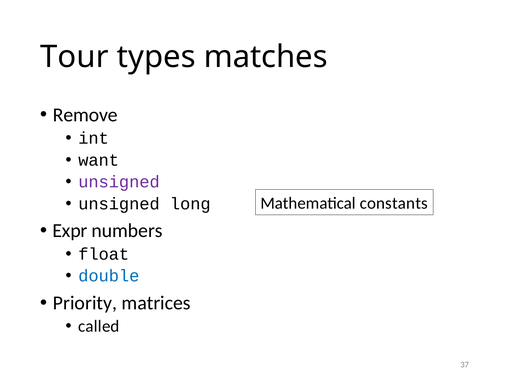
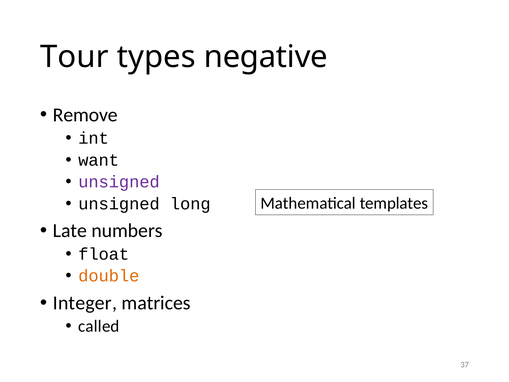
matches: matches -> negative
constants: constants -> templates
Expr: Expr -> Late
double colour: blue -> orange
Priority: Priority -> Integer
